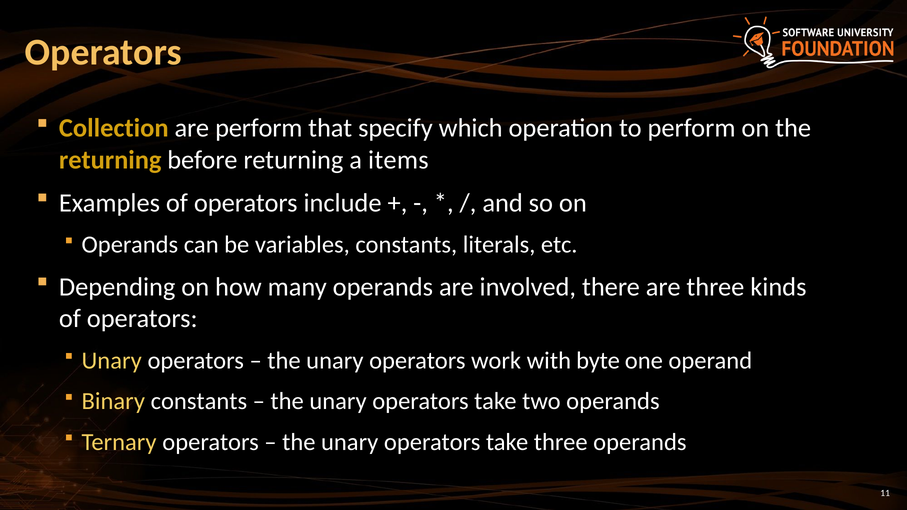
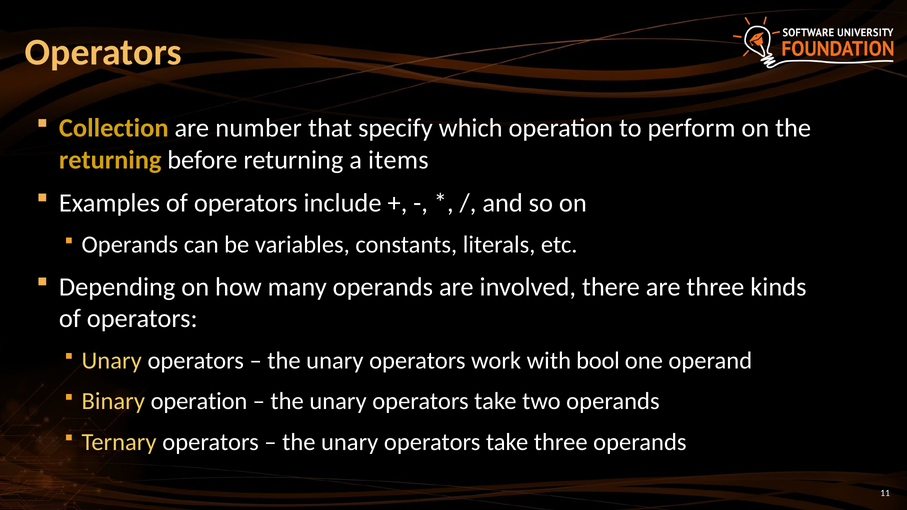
are perform: perform -> number
byte: byte -> bool
Binary constants: constants -> operation
